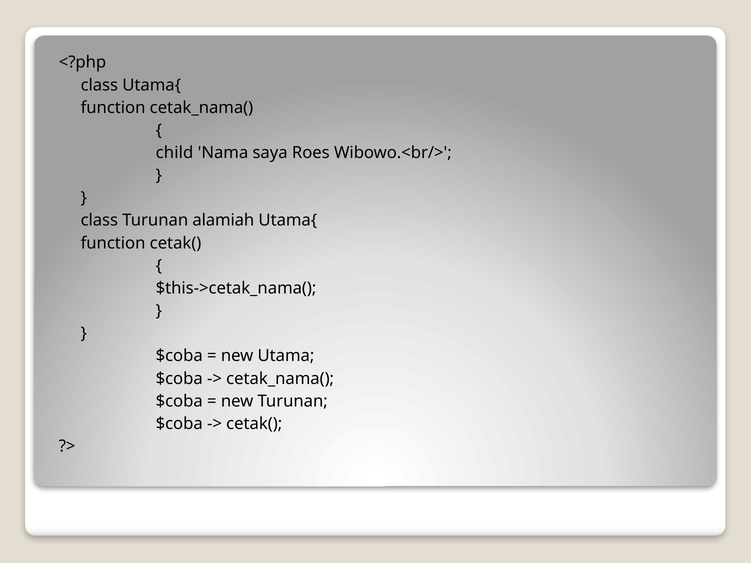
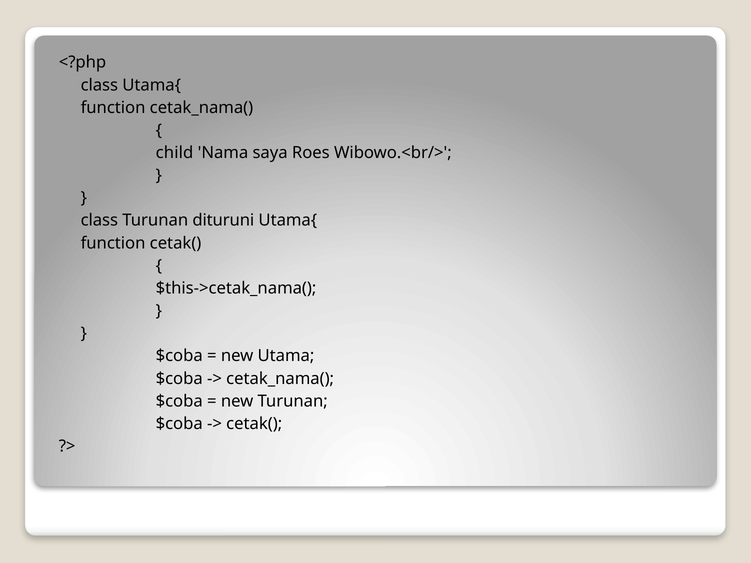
alamiah: alamiah -> dituruni
